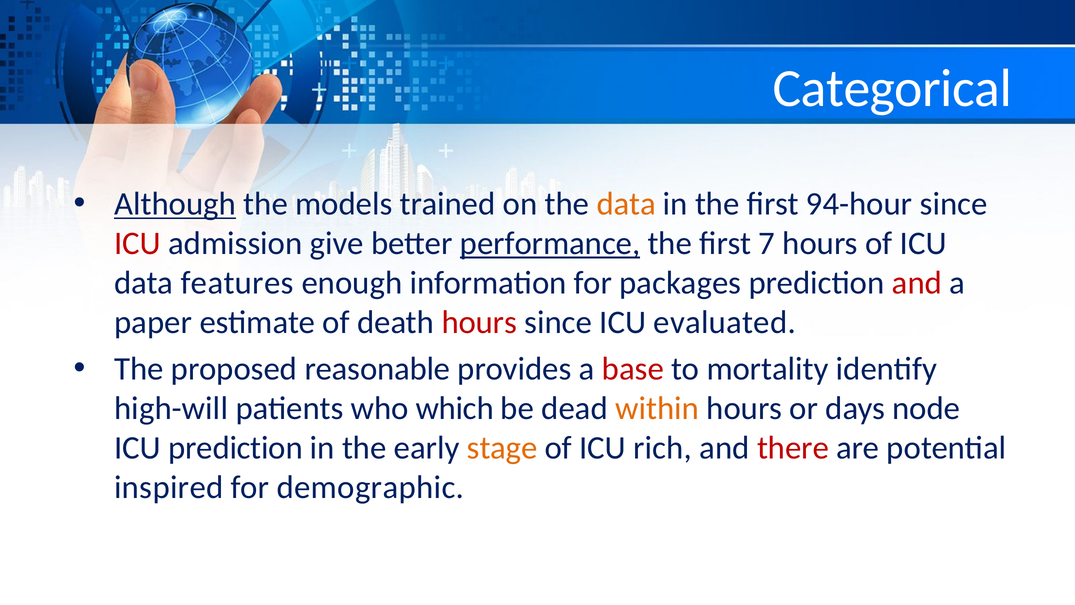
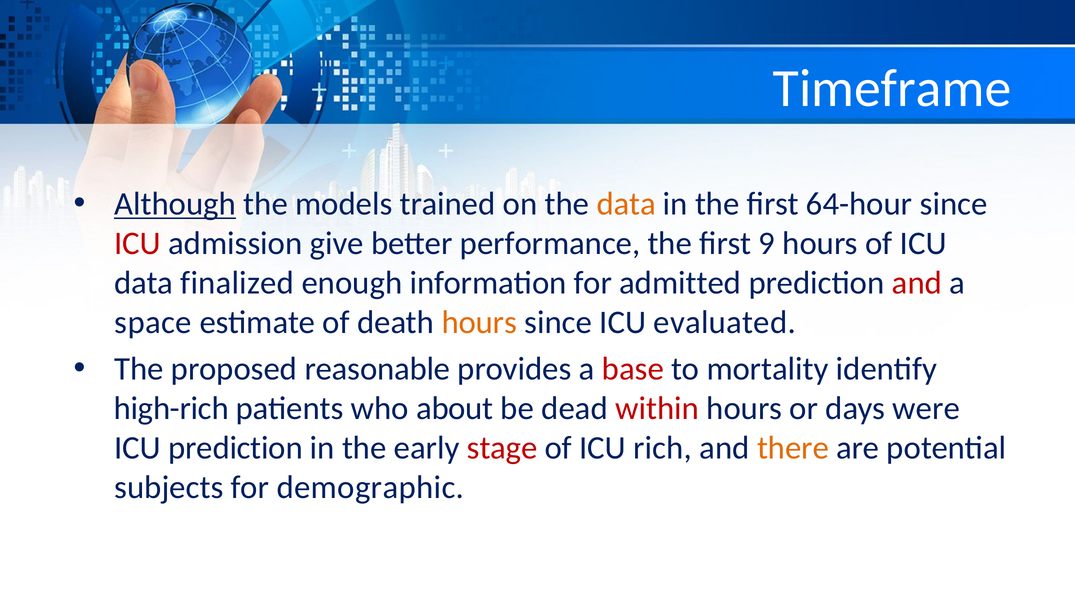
Categorical: Categorical -> Timeframe
94-hour: 94-hour -> 64-hour
performance underline: present -> none
7: 7 -> 9
features: features -> finalized
packages: packages -> admitted
paper: paper -> space
hours at (479, 322) colour: red -> orange
high-will: high-will -> high-rich
which: which -> about
within colour: orange -> red
node: node -> were
stage colour: orange -> red
there colour: red -> orange
inspired: inspired -> subjects
